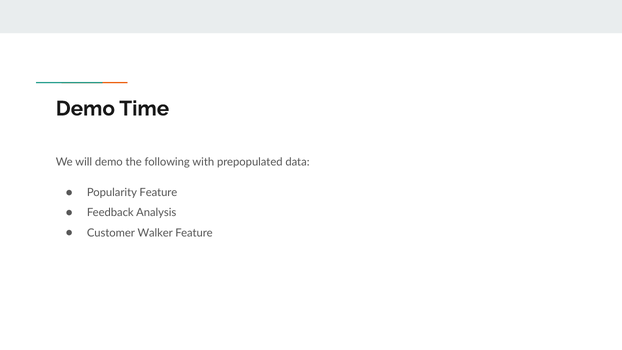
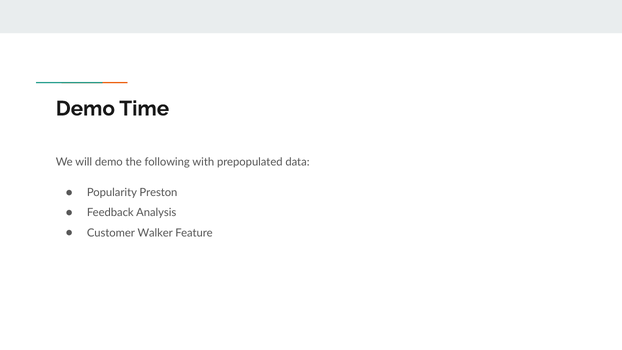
Popularity Feature: Feature -> Preston
